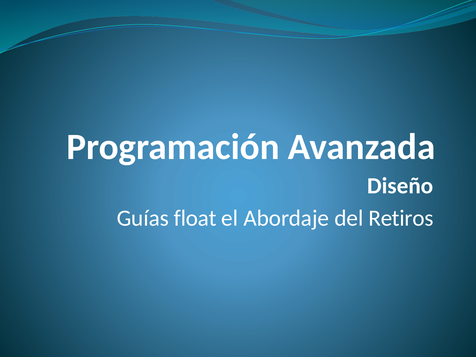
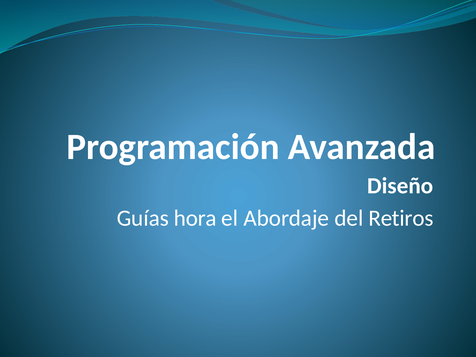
float: float -> hora
